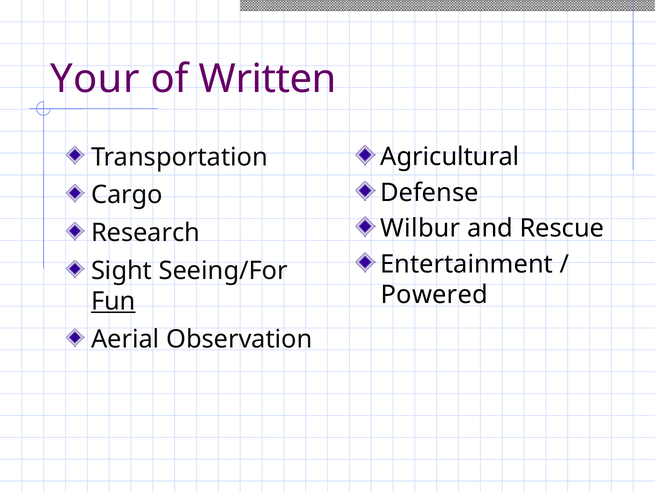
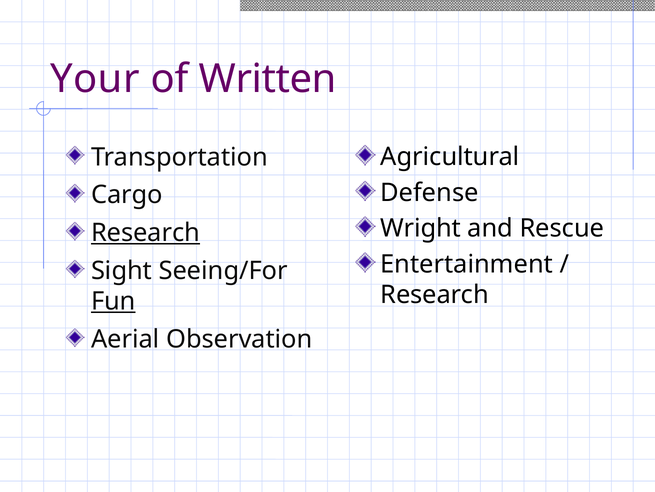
Wilbur: Wilbur -> Wright
Research at (146, 233) underline: none -> present
Powered at (434, 294): Powered -> Research
